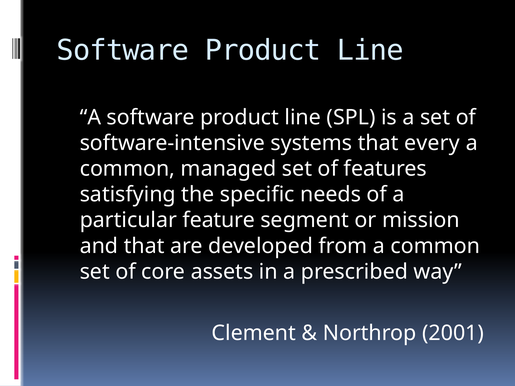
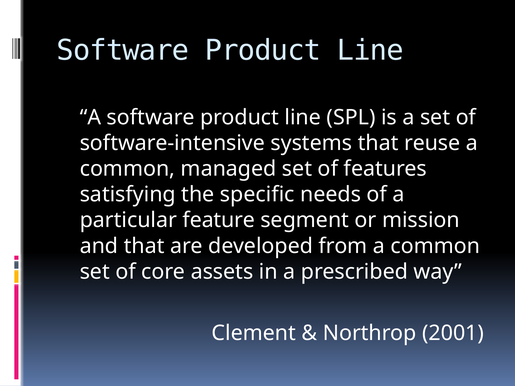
every: every -> reuse
